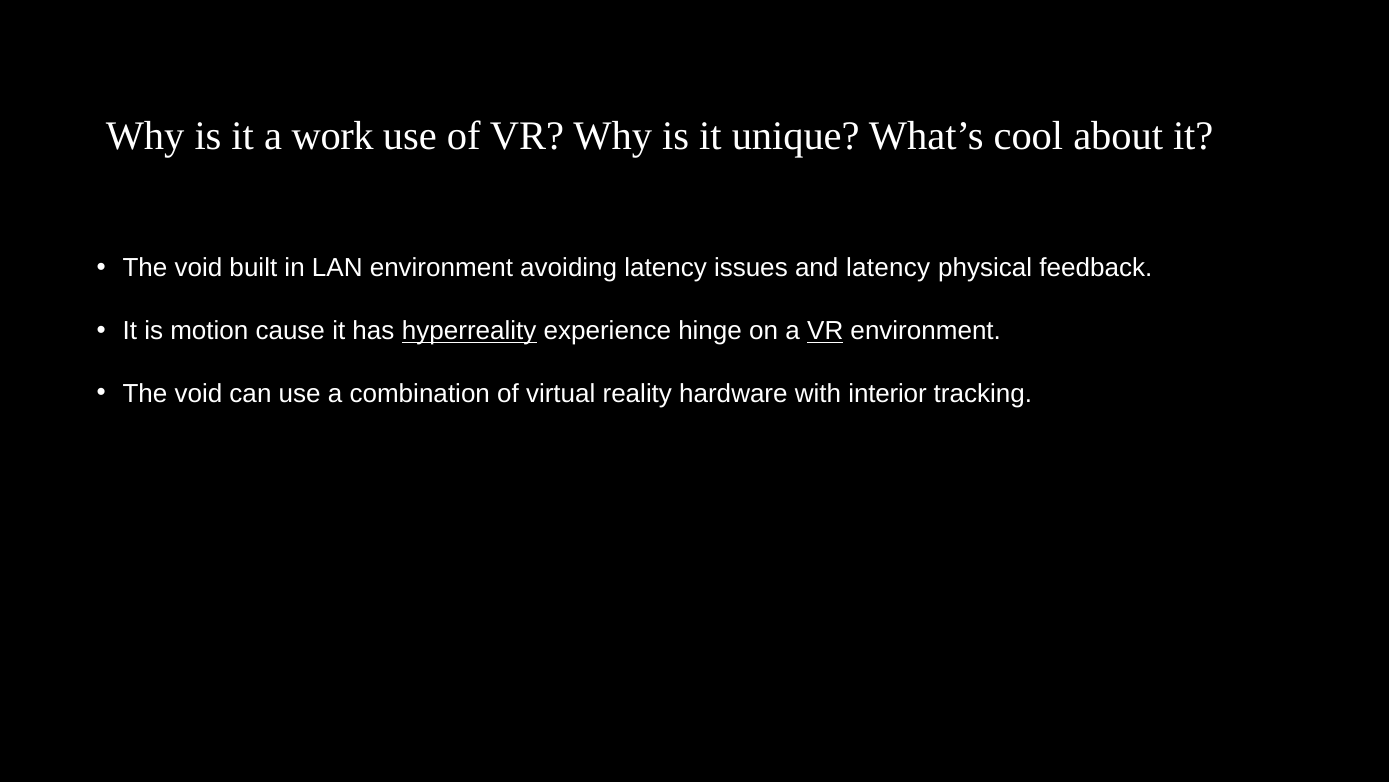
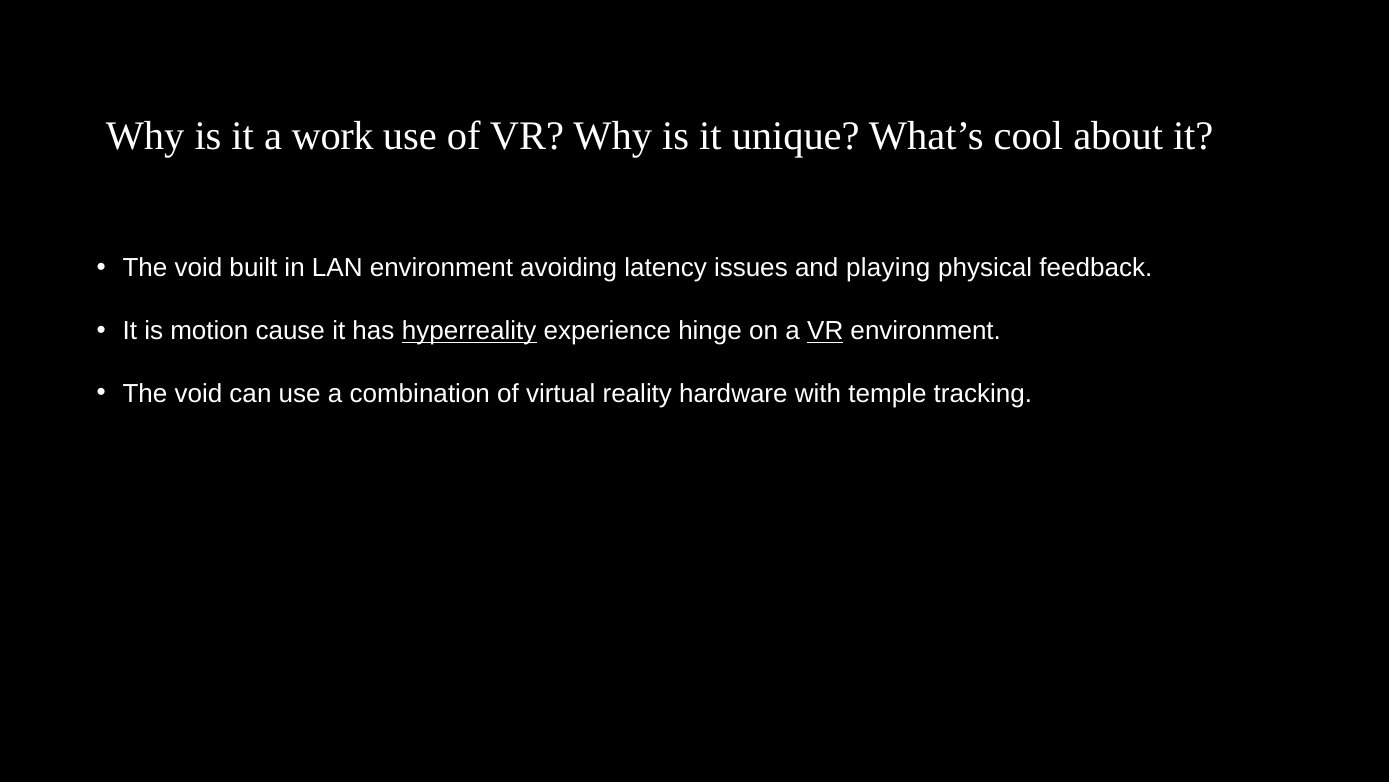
and latency: latency -> playing
interior: interior -> temple
